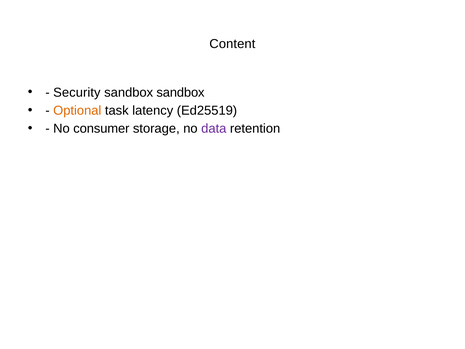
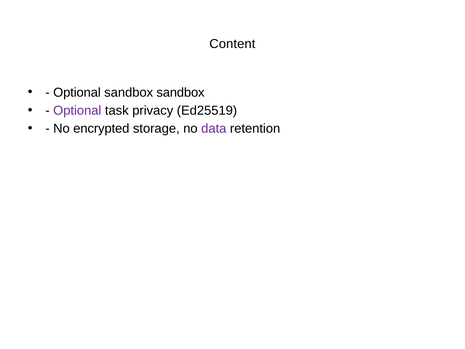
Security at (77, 92): Security -> Optional
Optional at (77, 110) colour: orange -> purple
latency: latency -> privacy
consumer: consumer -> encrypted
